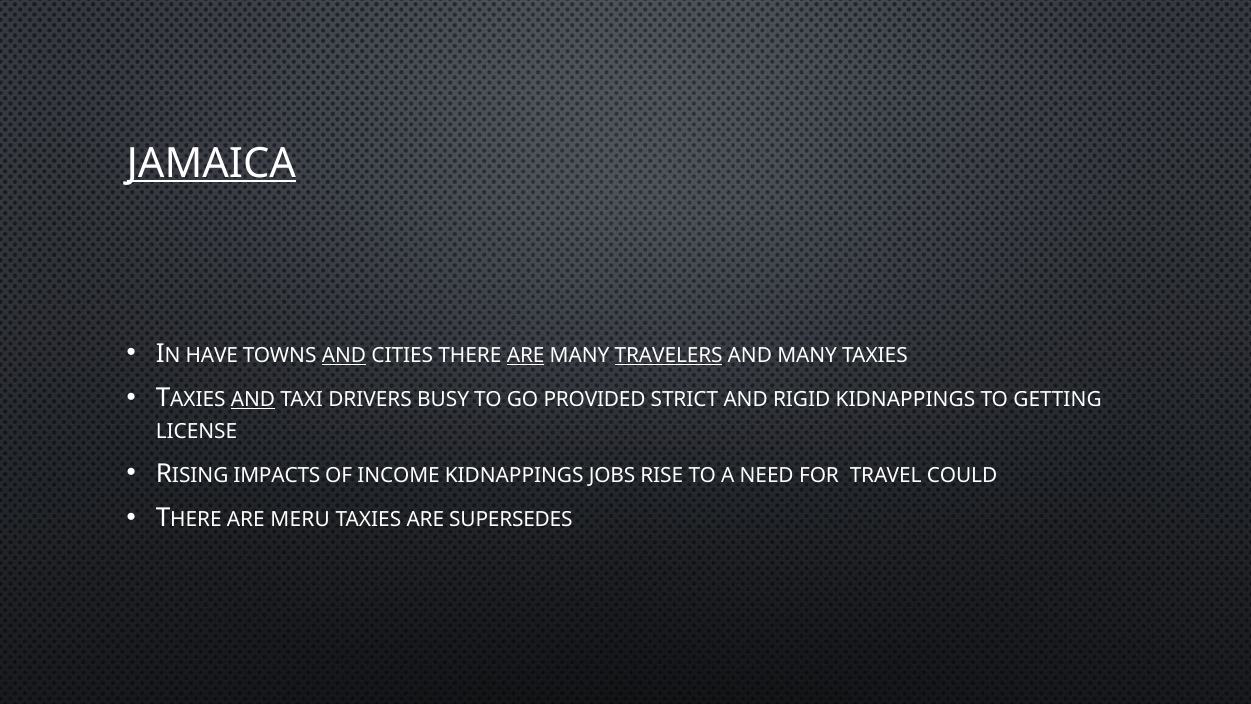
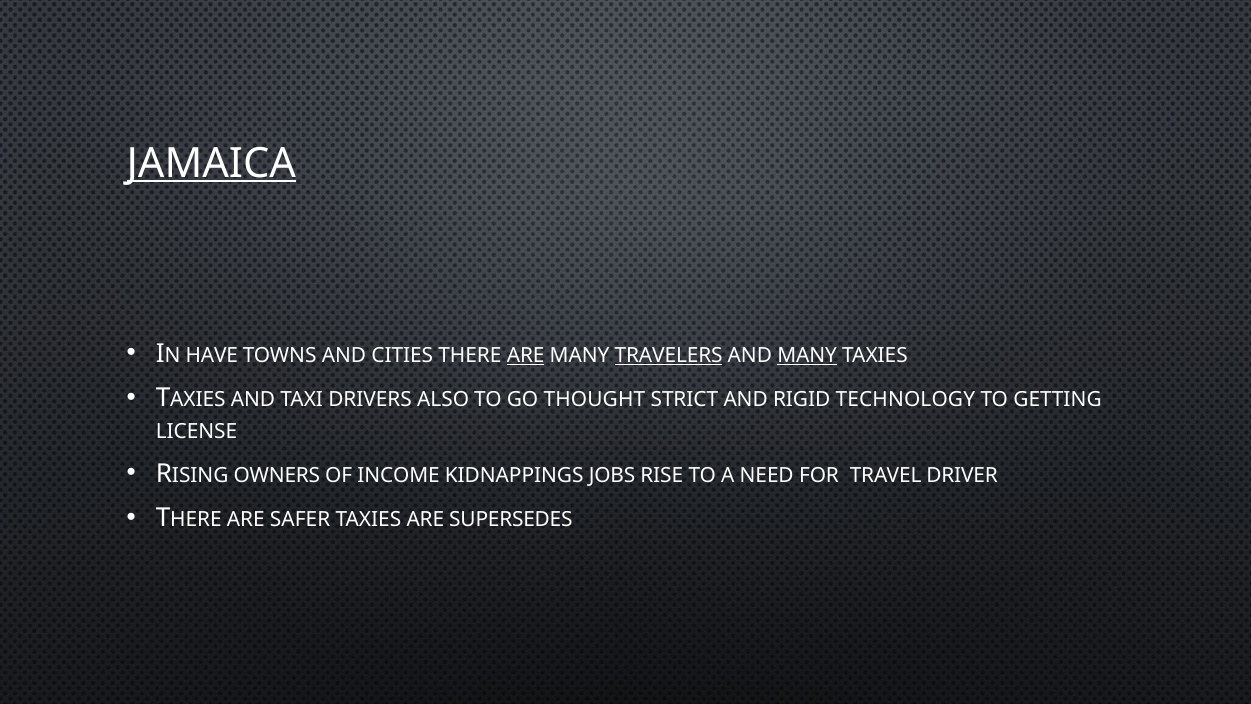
AND at (344, 355) underline: present -> none
MANY at (807, 355) underline: none -> present
AND at (253, 400) underline: present -> none
BUSY: BUSY -> ALSO
PROVIDED: PROVIDED -> THOUGHT
RIGID KIDNAPPINGS: KIDNAPPINGS -> TECHNOLOGY
IMPACTS: IMPACTS -> OWNERS
COULD: COULD -> DRIVER
MERU: MERU -> SAFER
